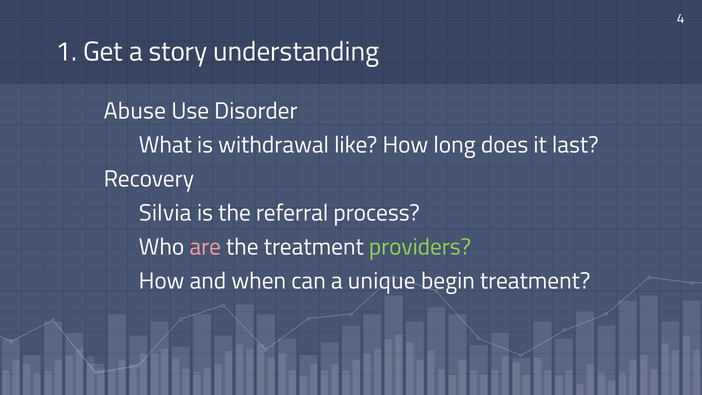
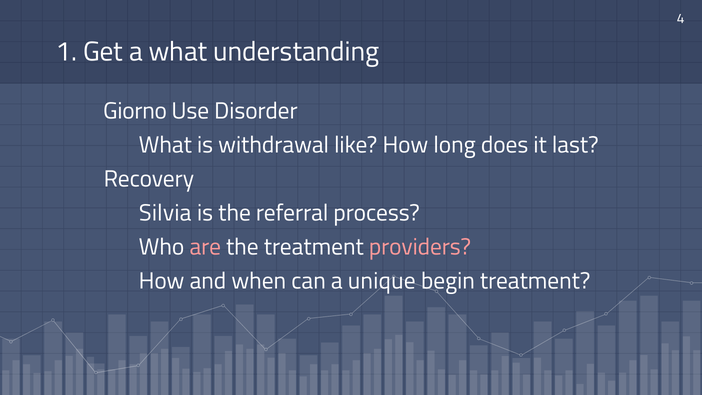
a story: story -> what
Abuse: Abuse -> Giorno
providers colour: light green -> pink
